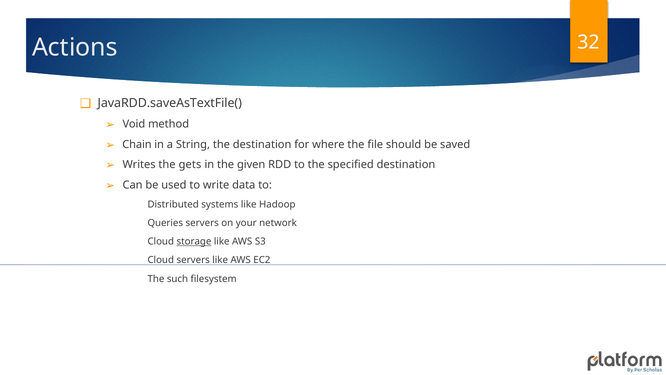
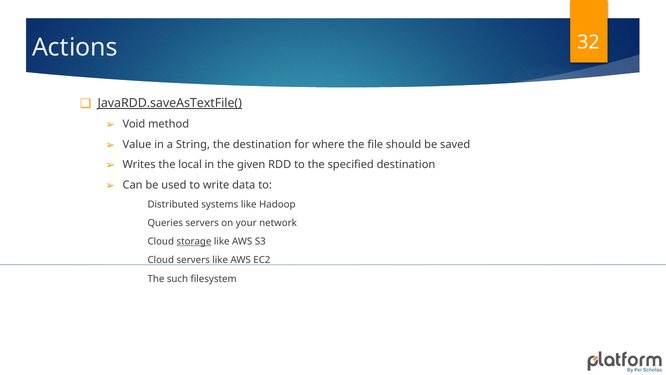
JavaRDD.saveAsTextFile( underline: none -> present
Chain: Chain -> Value
gets: gets -> local
